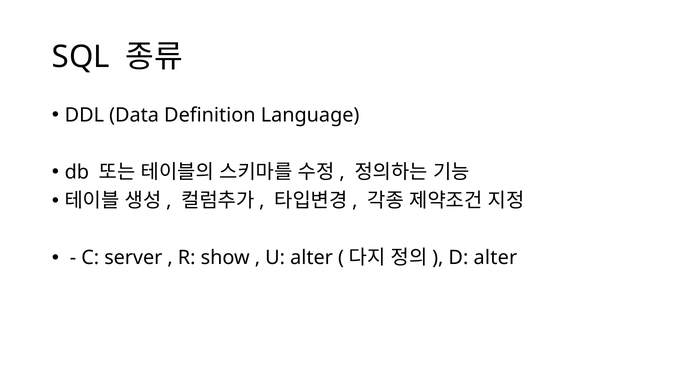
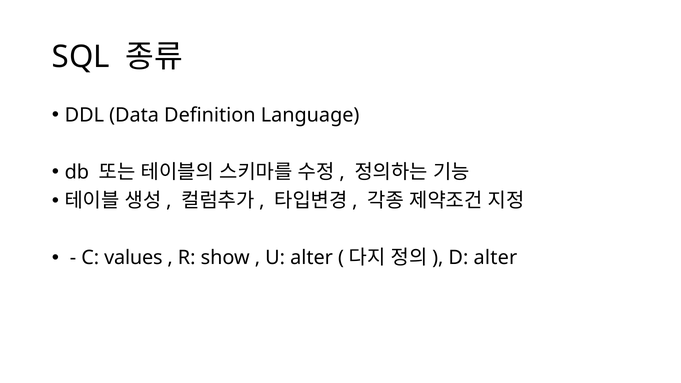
server: server -> values
